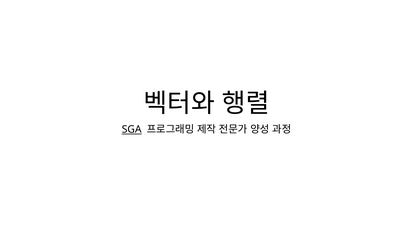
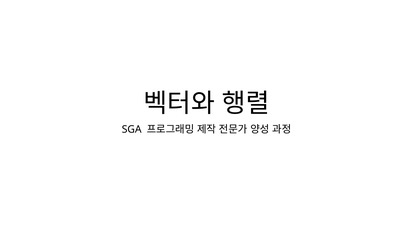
SGA underline: present -> none
